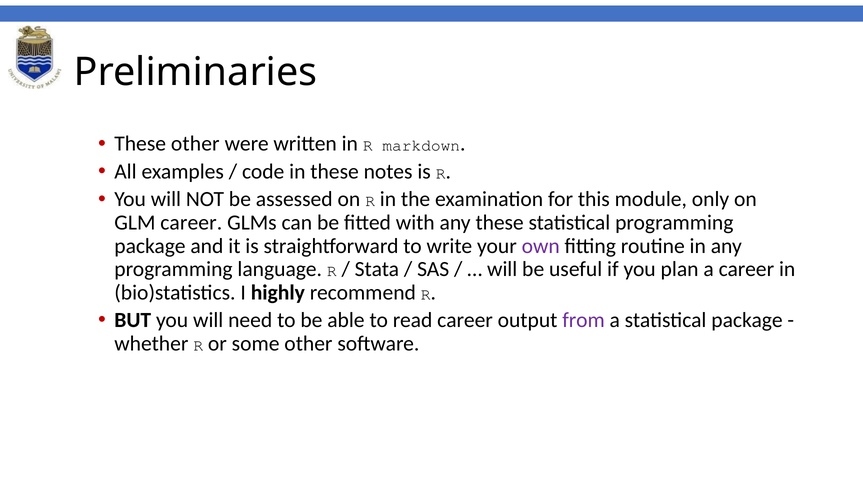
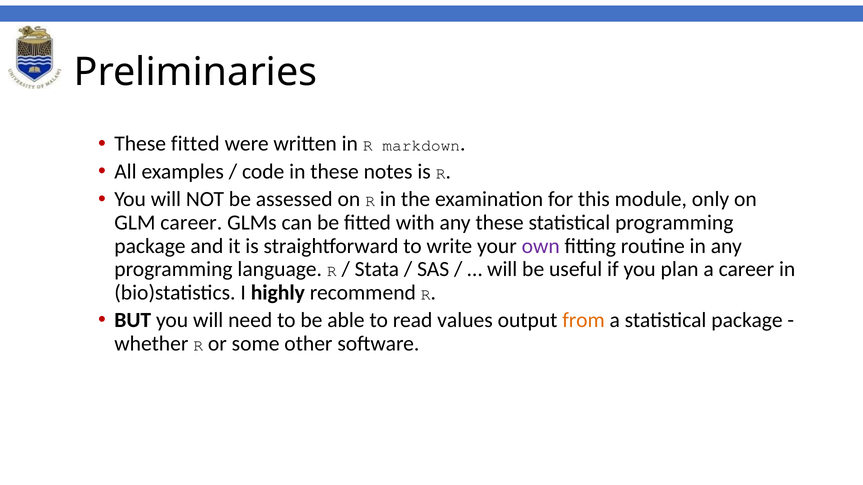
These other: other -> fitted
read career: career -> values
from colour: purple -> orange
